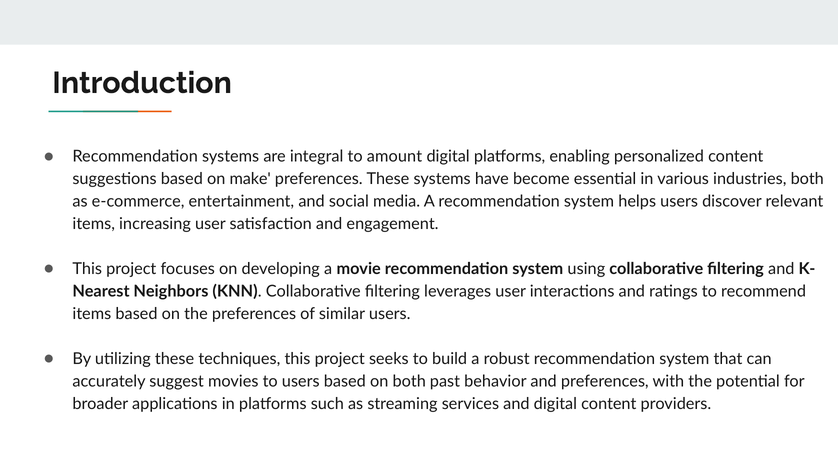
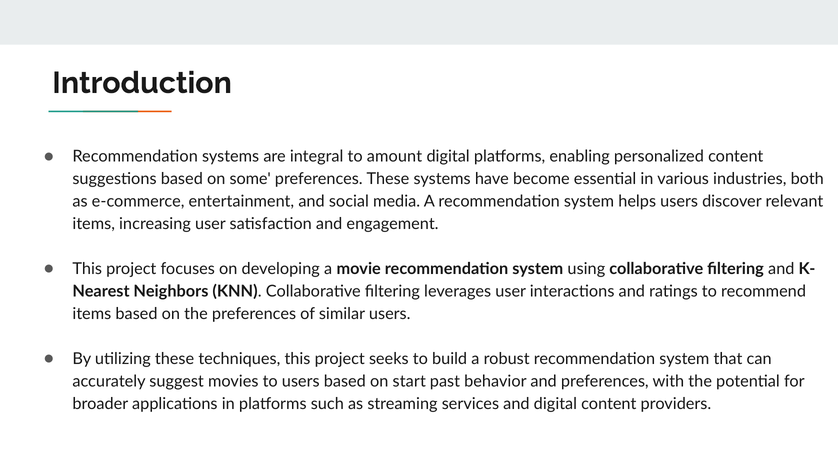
make: make -> some
on both: both -> start
